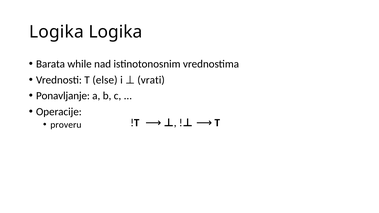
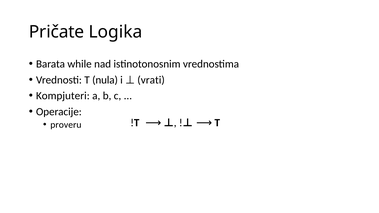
Logika at (56, 32): Logika -> Pričate
else: else -> nula
Ponavljanje: Ponavljanje -> Kompjuteri
